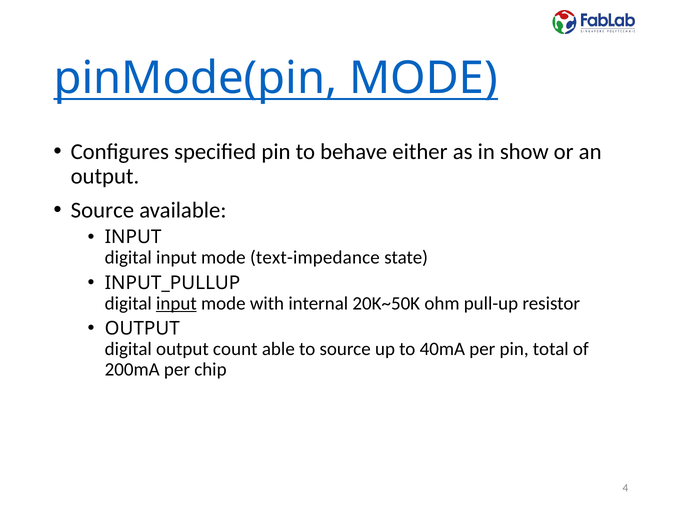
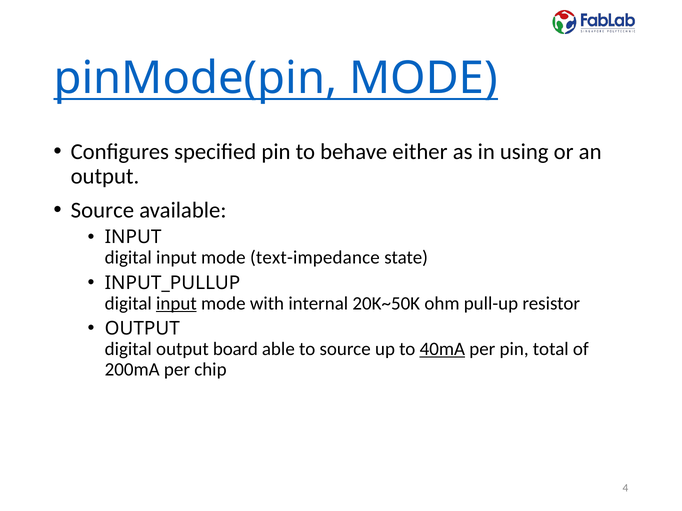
show: show -> using
count: count -> board
40mA underline: none -> present
